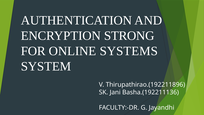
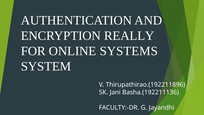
STRONG: STRONG -> REALLY
